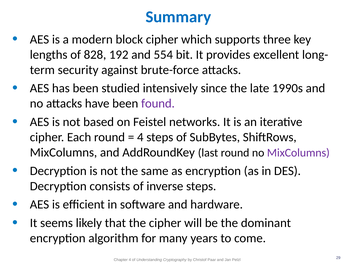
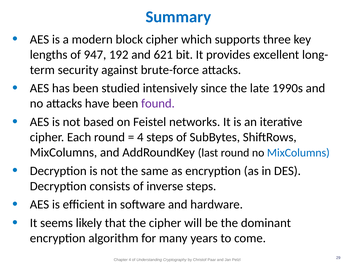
828: 828 -> 947
554: 554 -> 621
MixColumns at (298, 153) colour: purple -> blue
